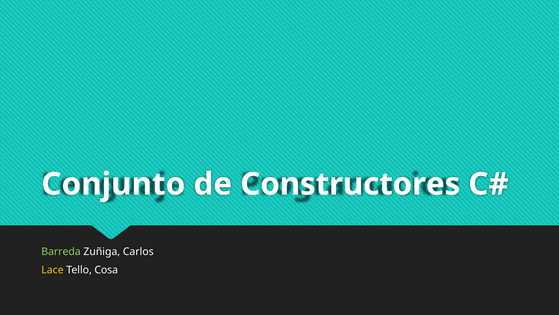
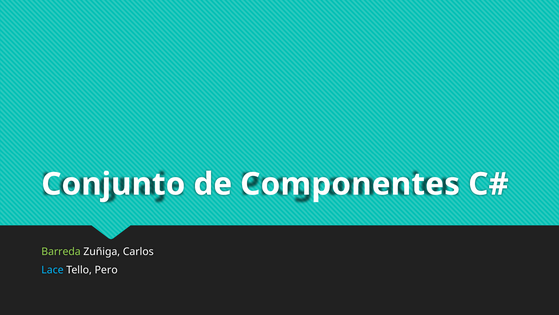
Constructores: Constructores -> Componentes
Lace colour: yellow -> light blue
Cosa: Cosa -> Pero
